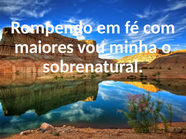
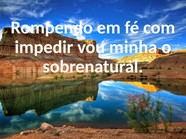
maiores: maiores -> impedir
